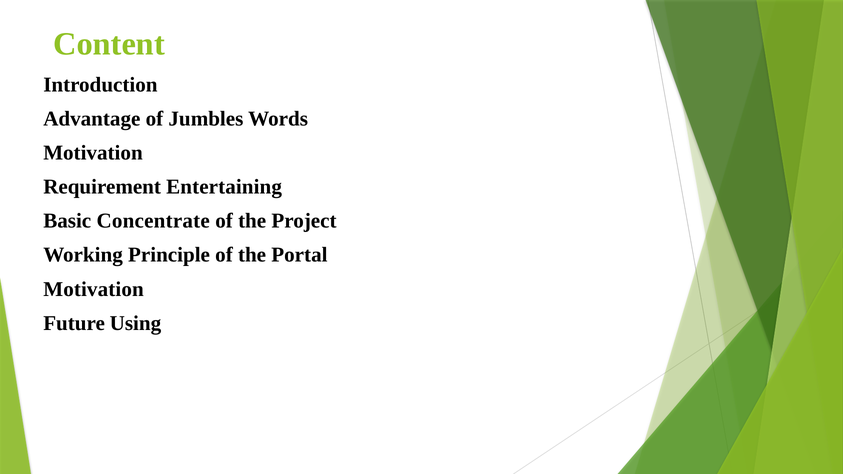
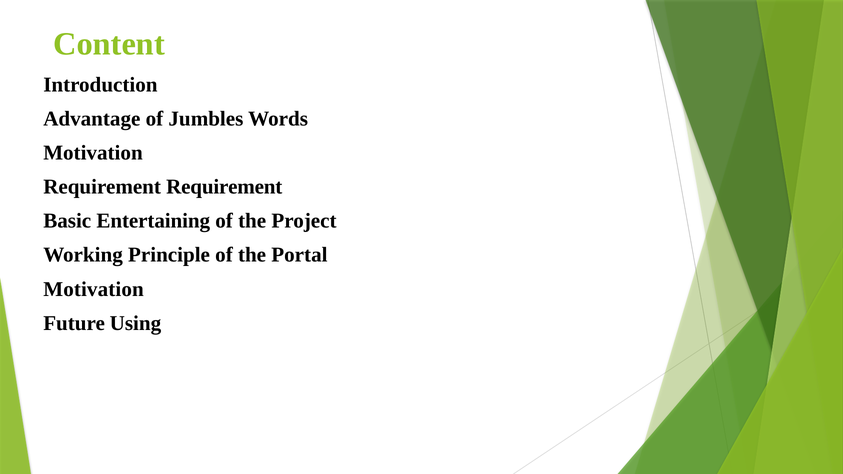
Requirement Entertaining: Entertaining -> Requirement
Concentrate: Concentrate -> Entertaining
